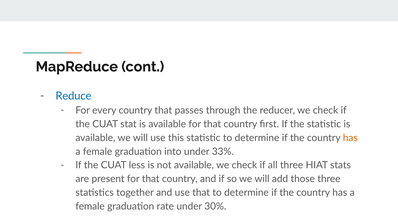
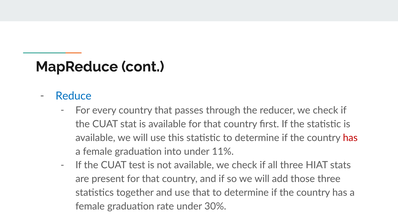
has at (350, 138) colour: orange -> red
33%: 33% -> 11%
less: less -> test
